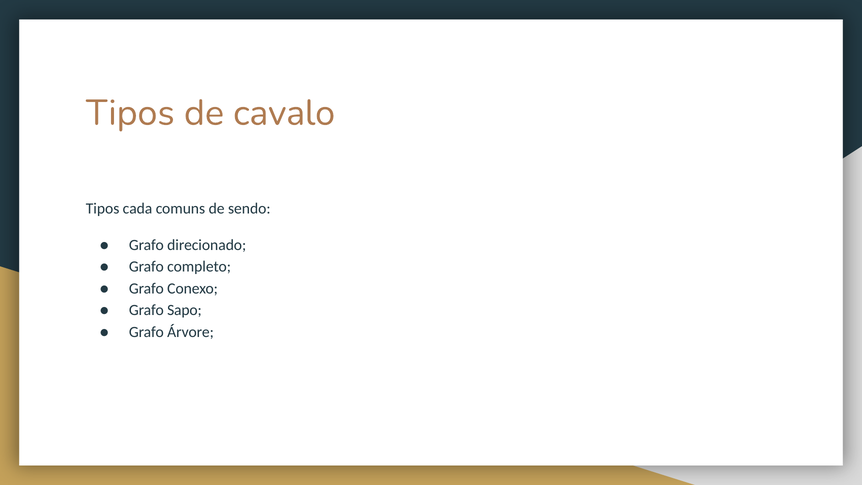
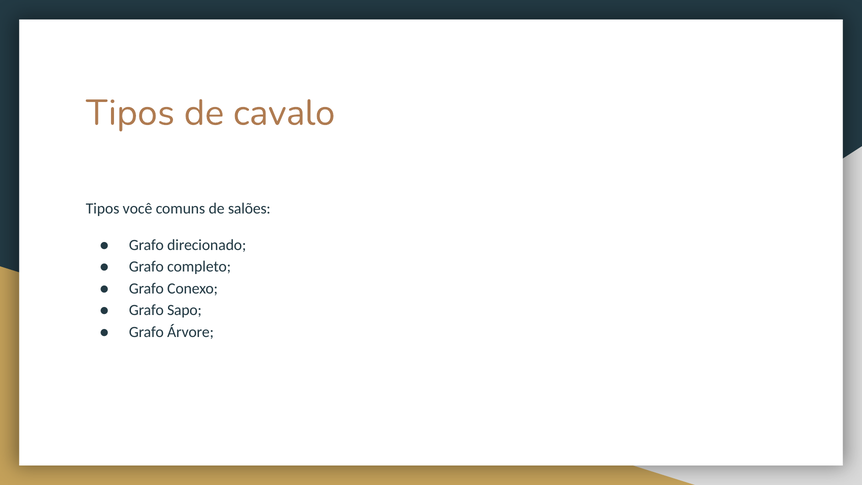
cada: cada -> você
sendo: sendo -> salões
